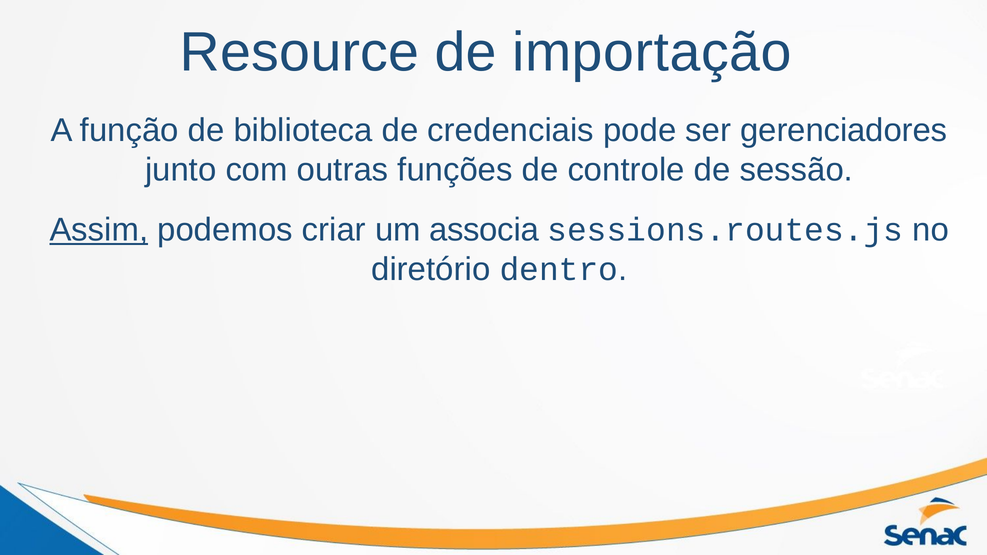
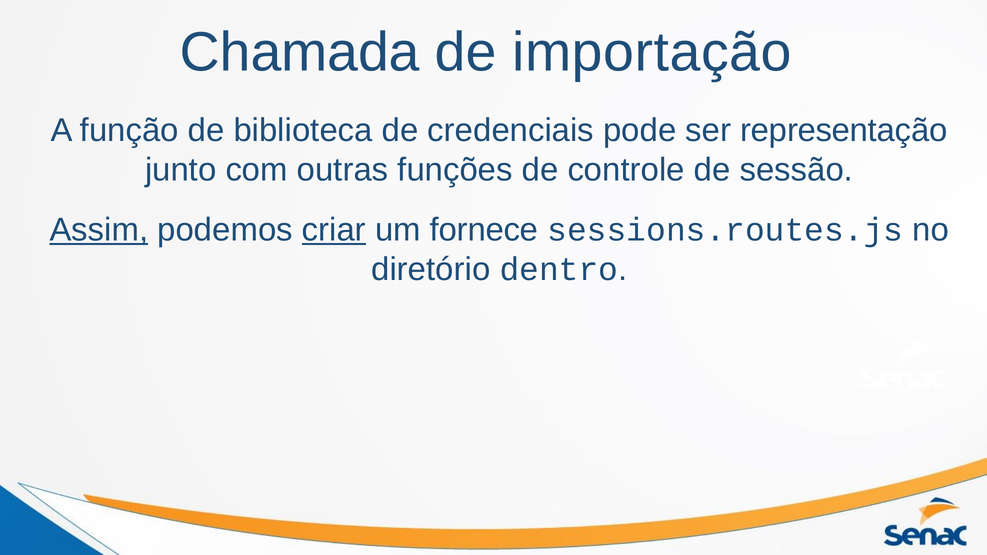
Resource: Resource -> Chamada
gerenciadores: gerenciadores -> representação
criar underline: none -> present
associa: associa -> fornece
